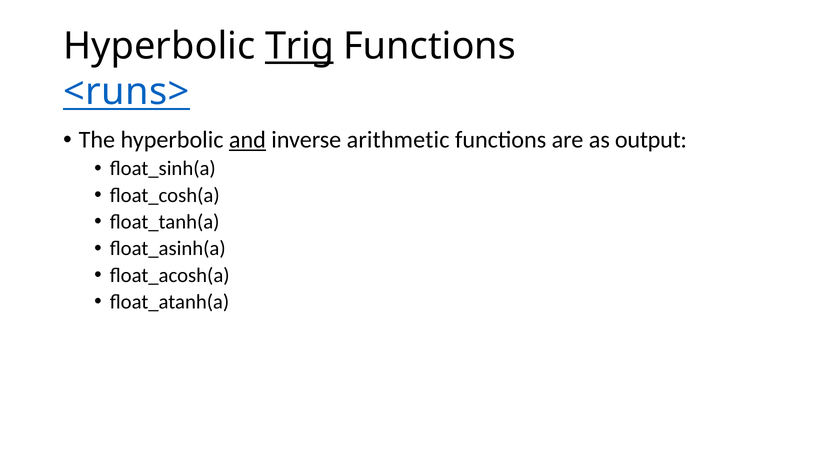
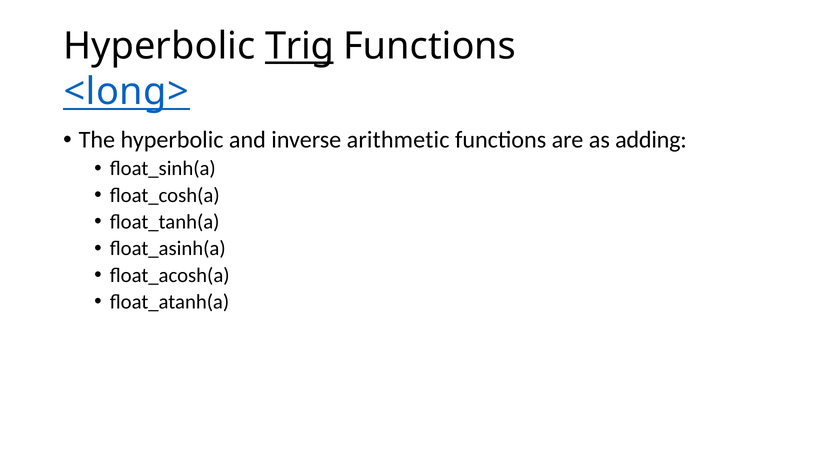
<runs>: <runs> -> <long>
and underline: present -> none
output: output -> adding
